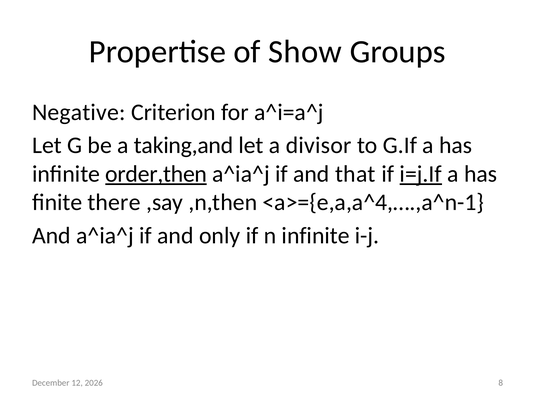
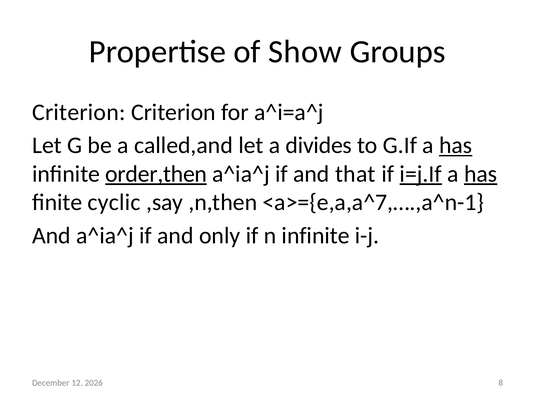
Negative at (79, 112): Negative -> Criterion
taking,and: taking,and -> called,and
divisor: divisor -> divides
has at (456, 146) underline: none -> present
has at (481, 174) underline: none -> present
there: there -> cyclic
<a>={e,a,a^4,….,a^n-1: <a>={e,a,a^4,….,a^n-1 -> <a>={e,a,a^7,….,a^n-1
